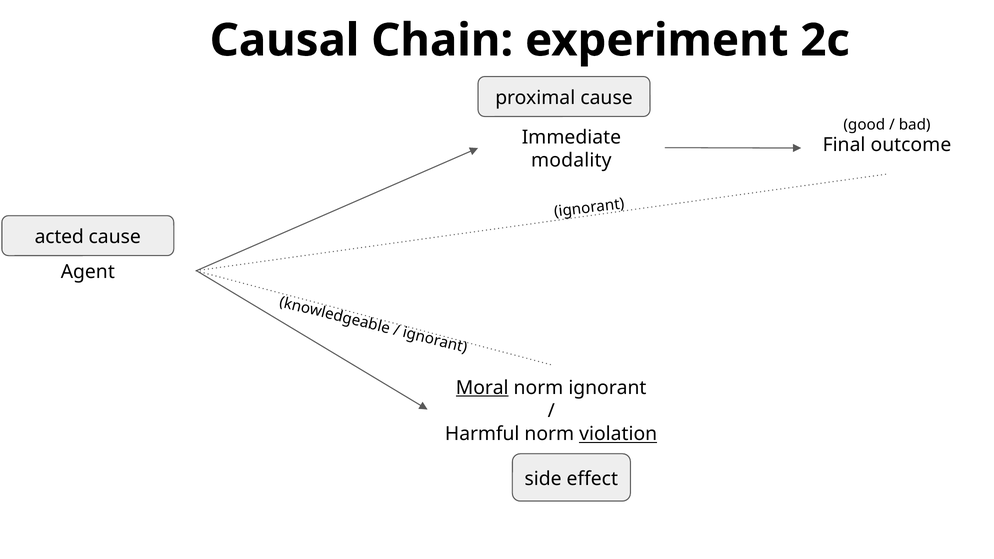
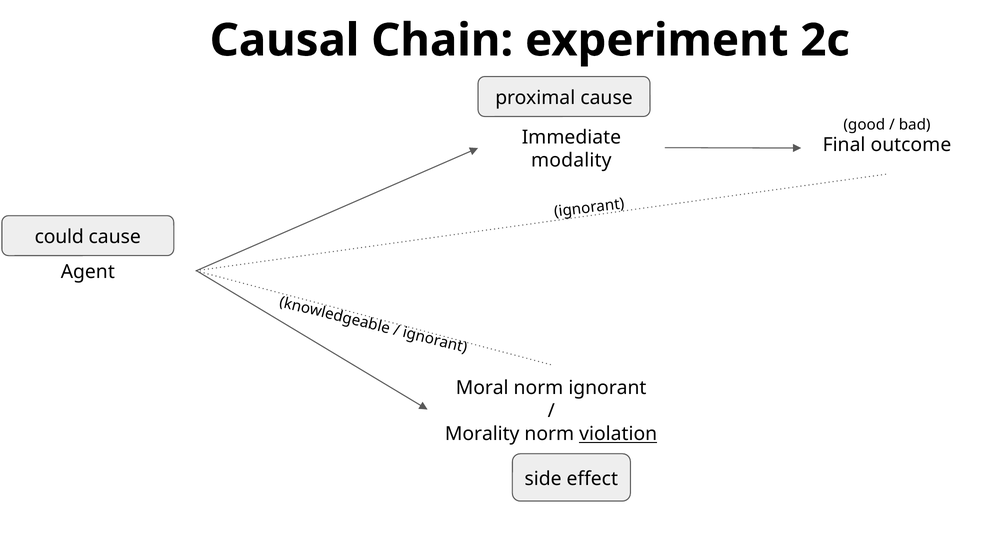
acted: acted -> could
Moral underline: present -> none
Harmful: Harmful -> Morality
